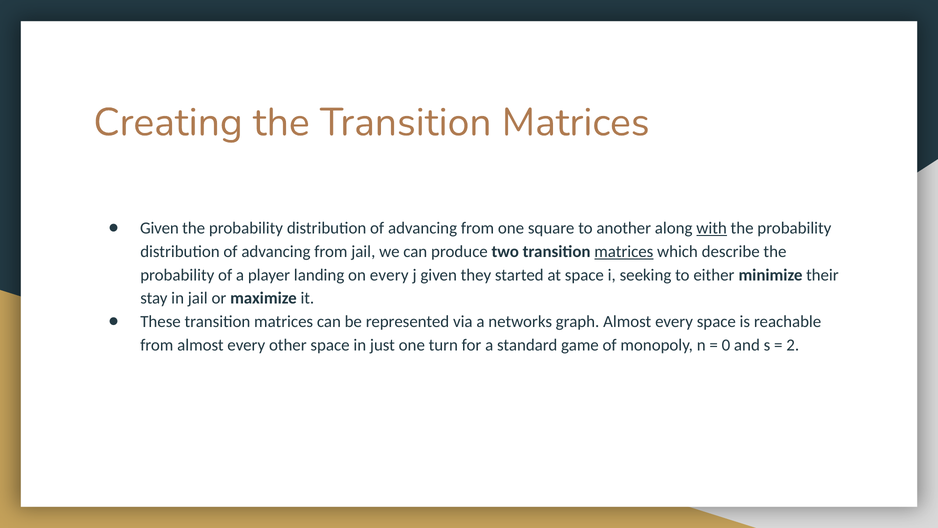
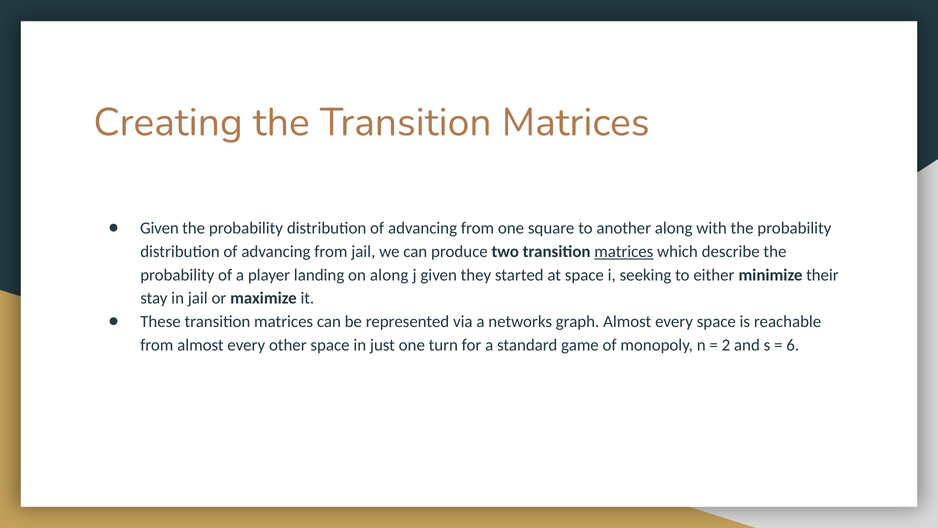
with underline: present -> none
on every: every -> along
0: 0 -> 2
2: 2 -> 6
